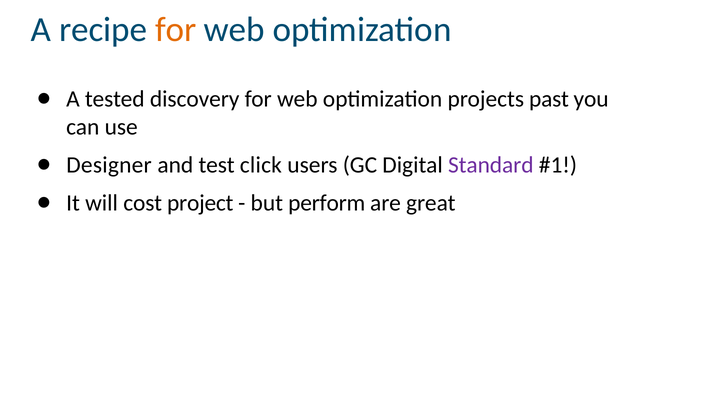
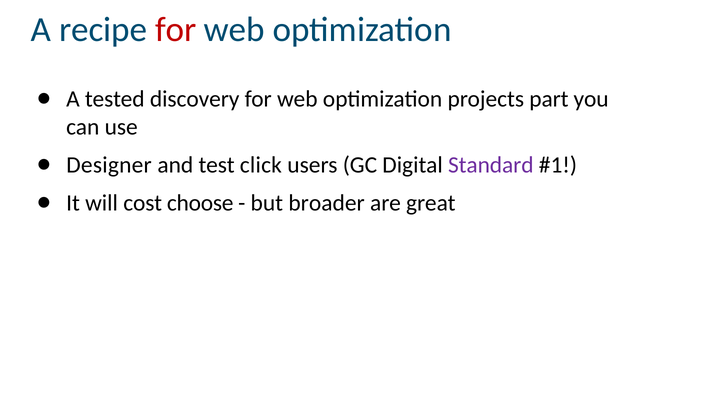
for at (176, 30) colour: orange -> red
past: past -> part
project: project -> choose
perform: perform -> broader
